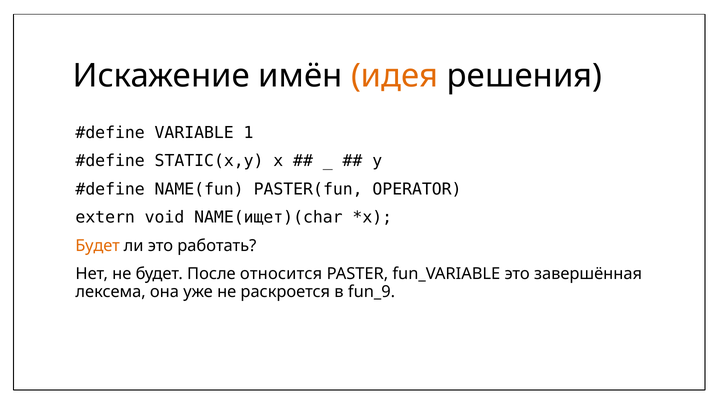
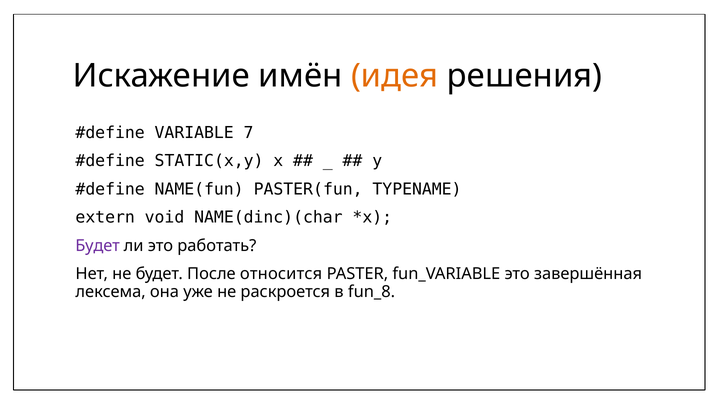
1: 1 -> 7
OPERATOR: OPERATOR -> TYPENAME
NAME(ищет)(char: NAME(ищет)(char -> NAME(dinc)(char
Будет at (98, 246) colour: orange -> purple
fun_9: fun_9 -> fun_8
